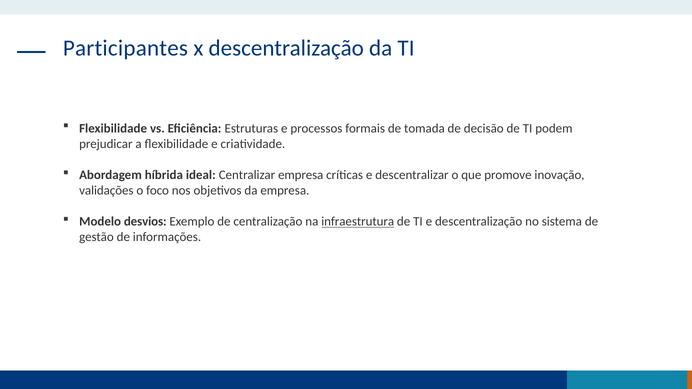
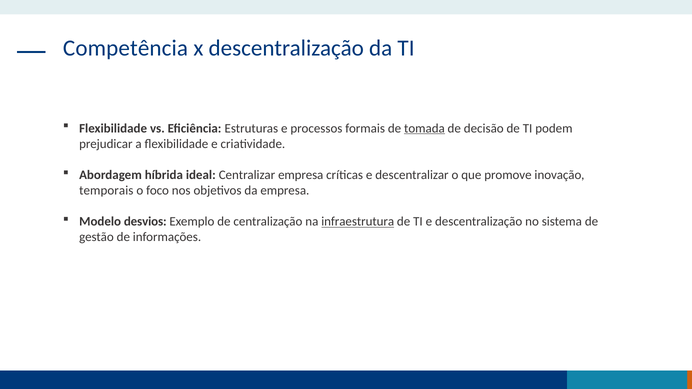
Participantes: Participantes -> Competência
tomada underline: none -> present
validações: validações -> temporais
